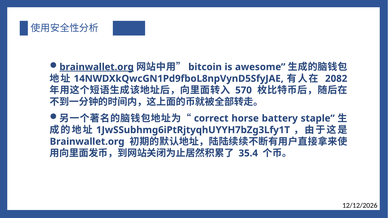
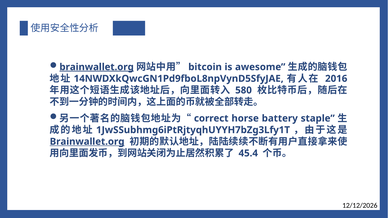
2082: 2082 -> 2016
570: 570 -> 580
Brainwallet.org at (87, 142) underline: none -> present
35.4: 35.4 -> 45.4
